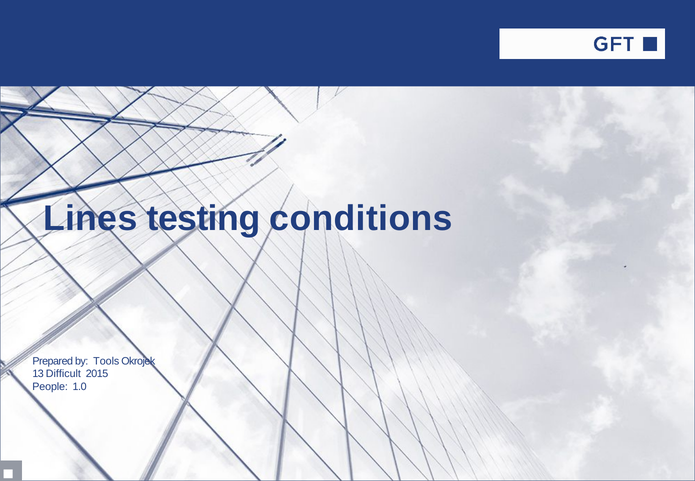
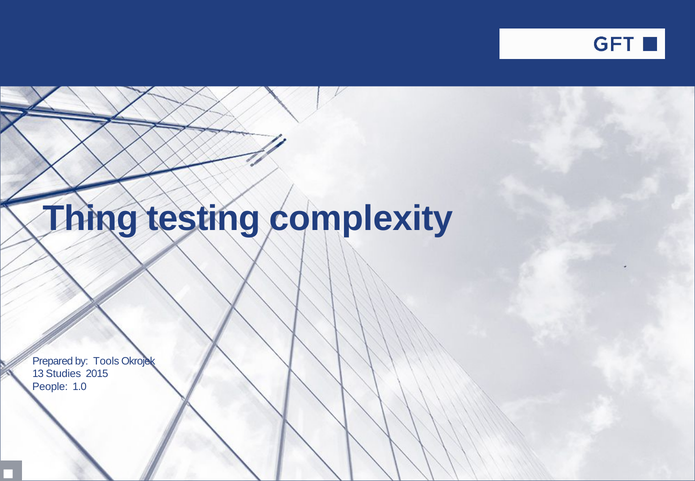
Lines: Lines -> Thing
conditions: conditions -> complexity
Difficult: Difficult -> Studies
